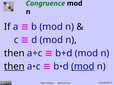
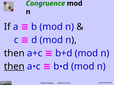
mod at (83, 67) underline: present -> none
